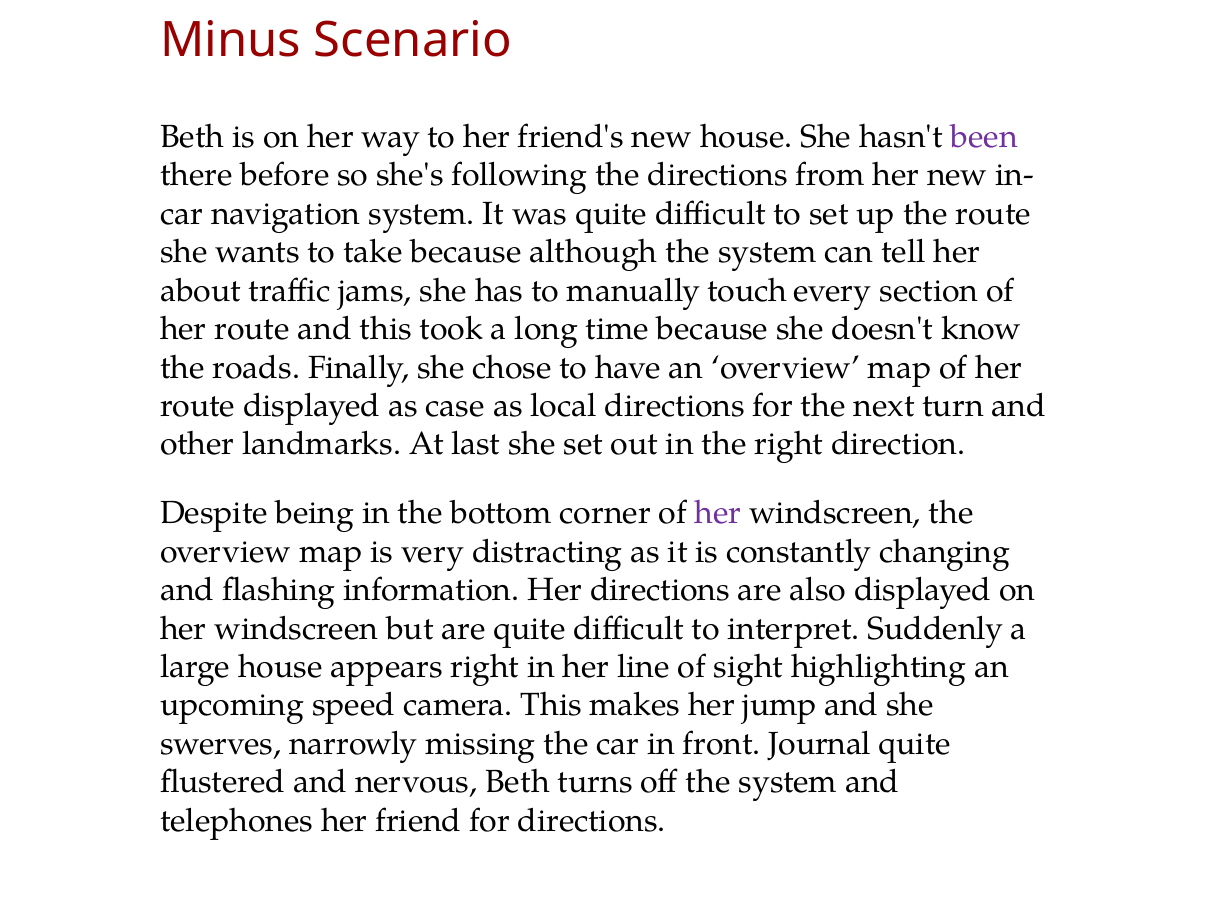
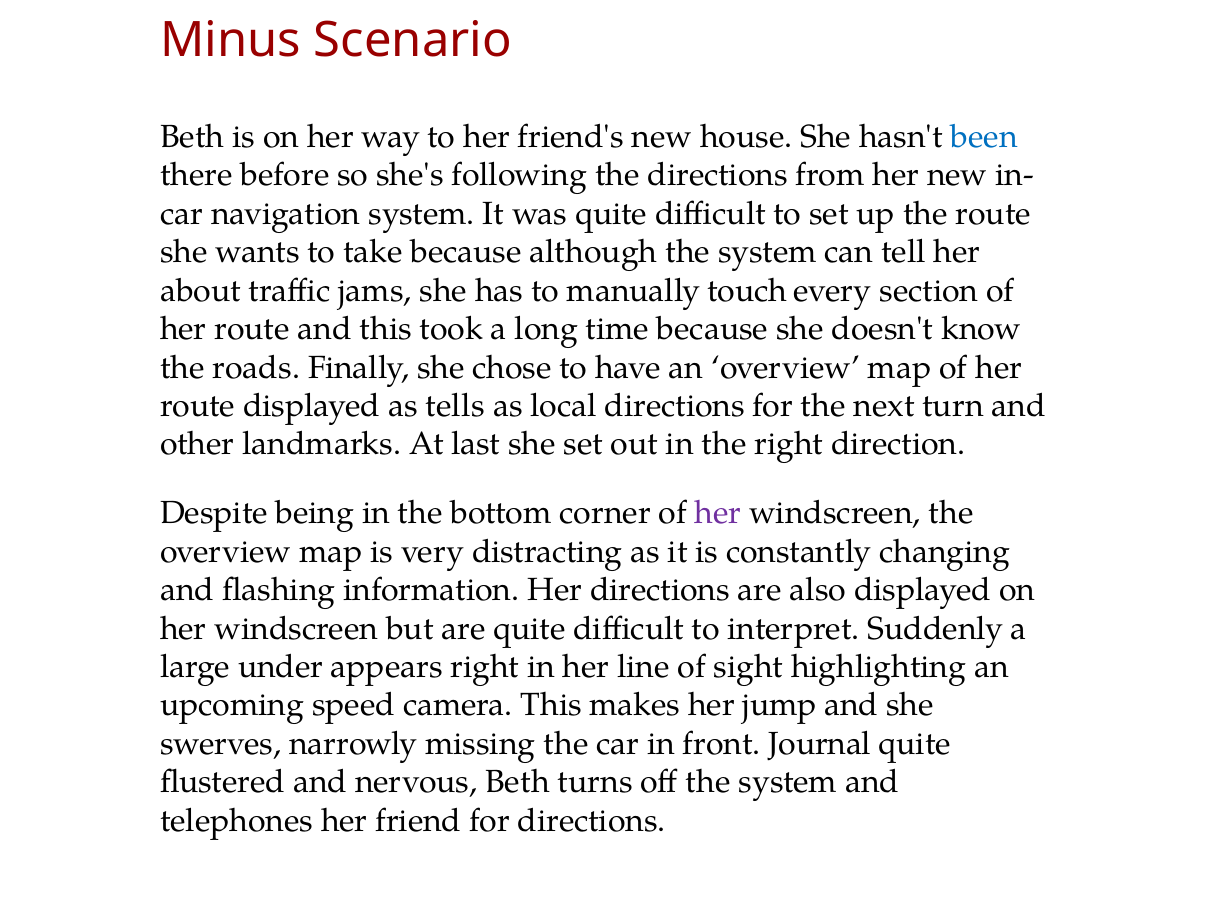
been colour: purple -> blue
case: case -> tells
large house: house -> under
